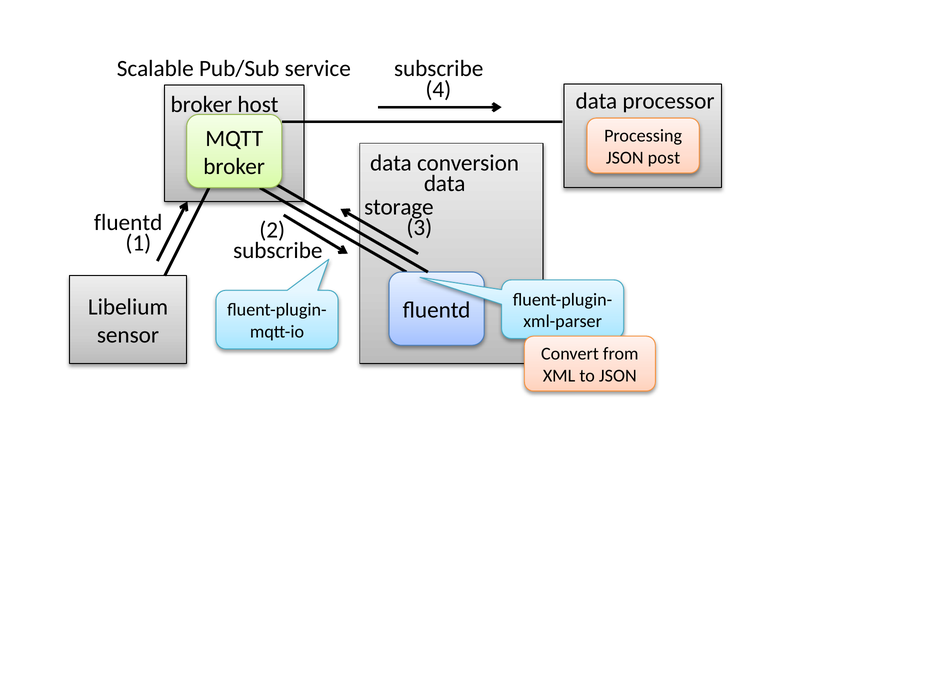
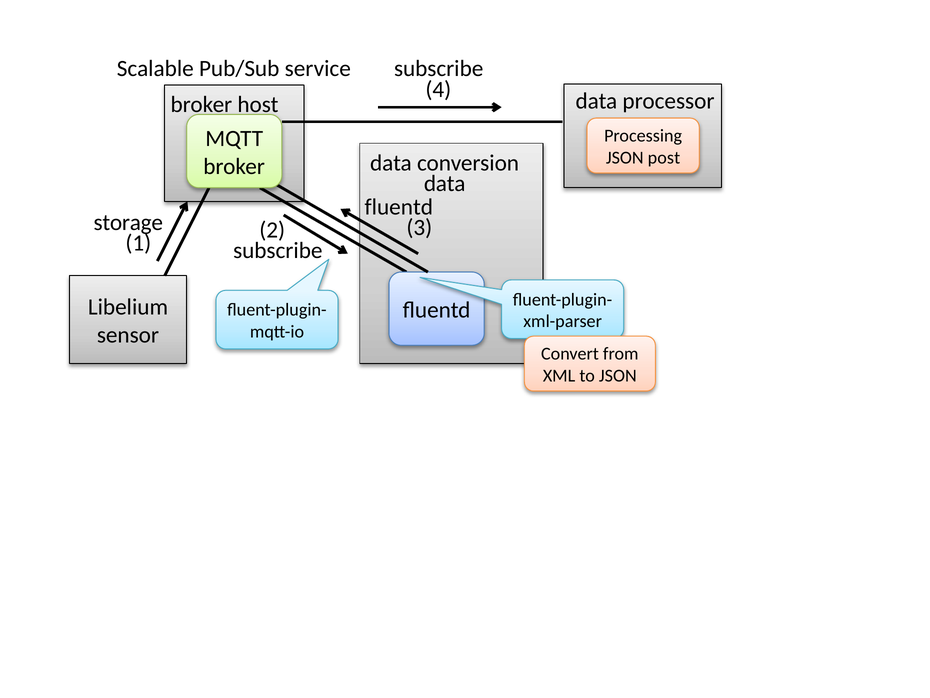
storage at (399, 207): storage -> fluentd
fluentd at (128, 222): fluentd -> storage
